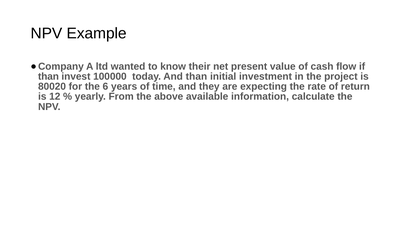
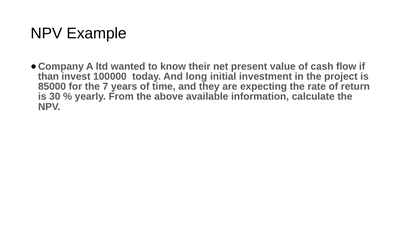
And than: than -> long
80020: 80020 -> 85000
6: 6 -> 7
12: 12 -> 30
